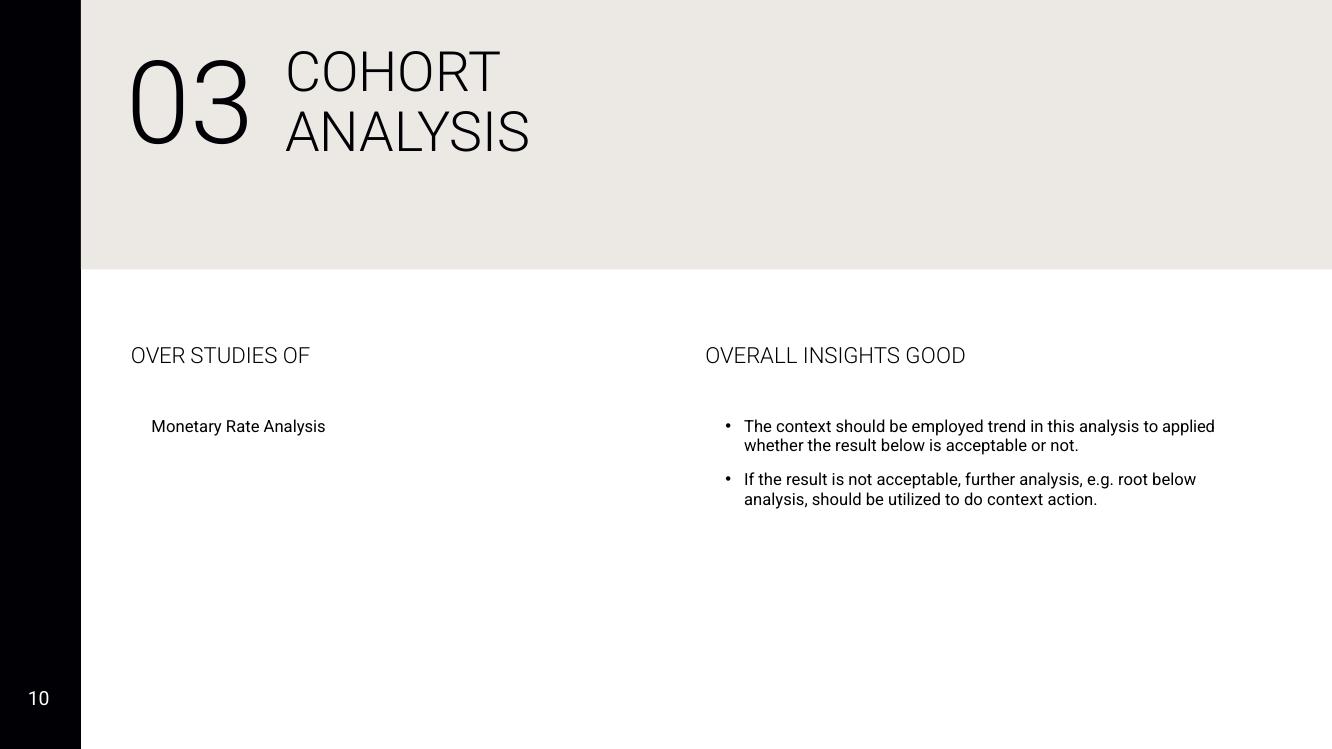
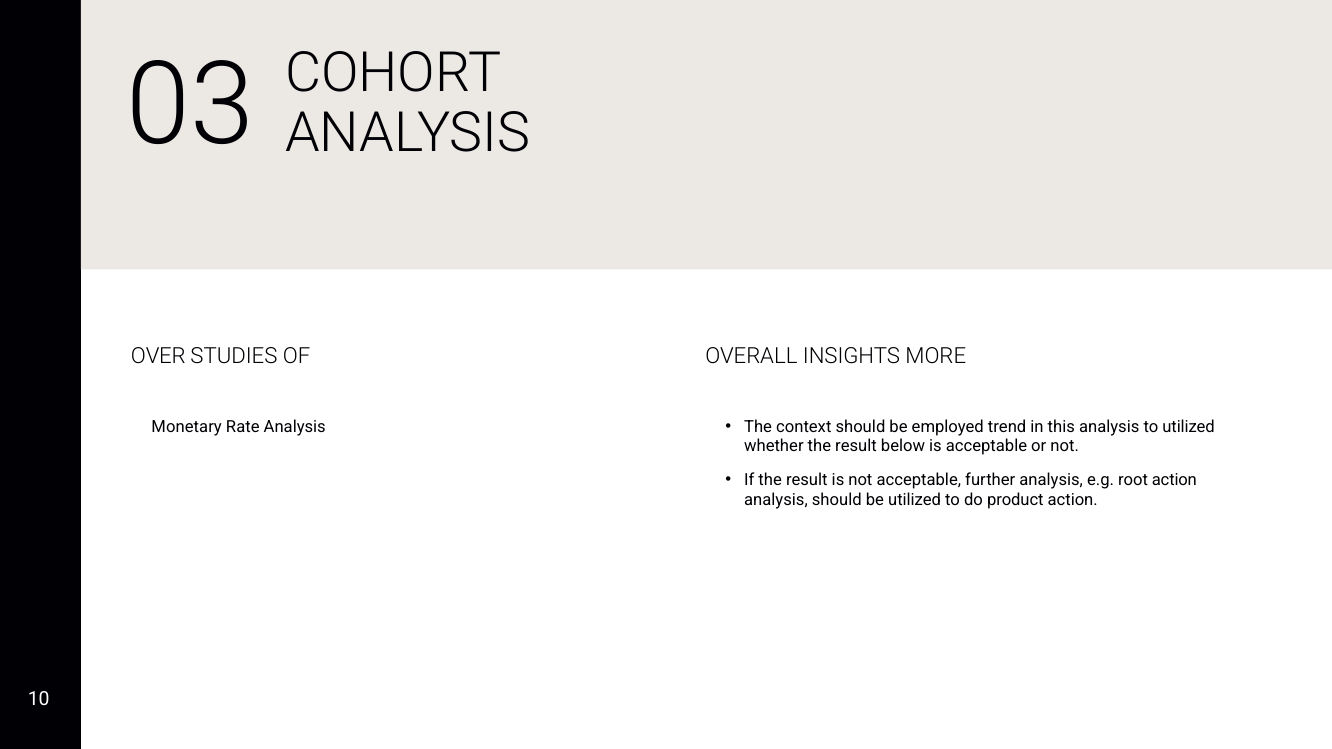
GOOD: GOOD -> MORE
to applied: applied -> utilized
root below: below -> action
do context: context -> product
